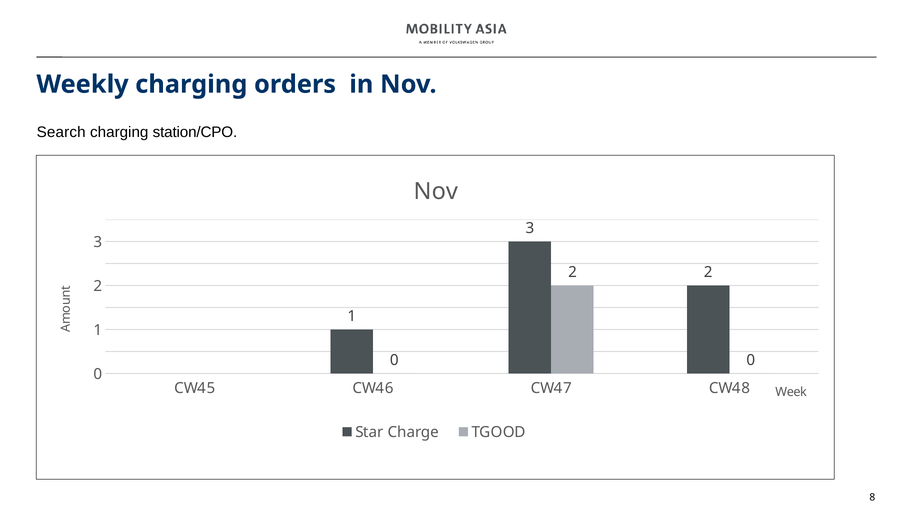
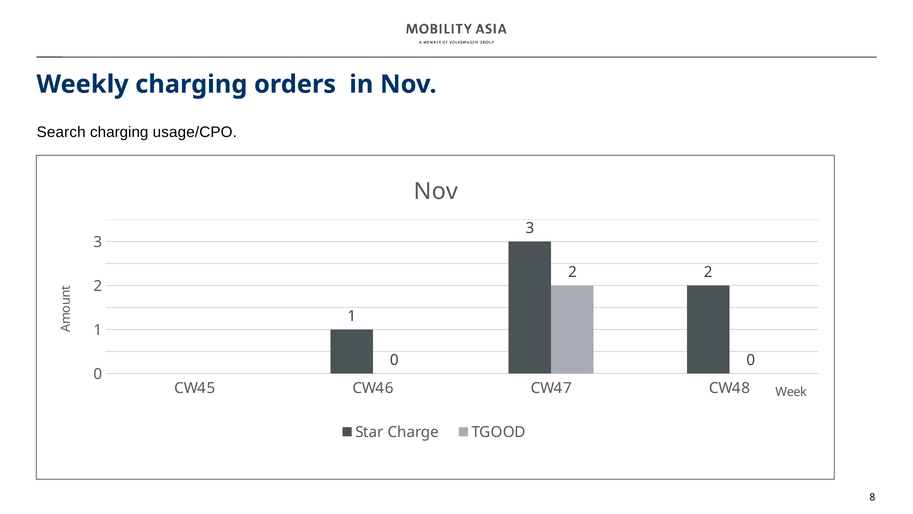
station/CPO: station/CPO -> usage/CPO
